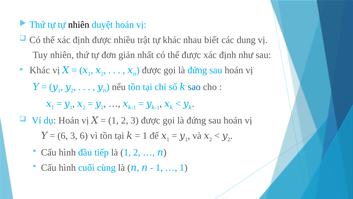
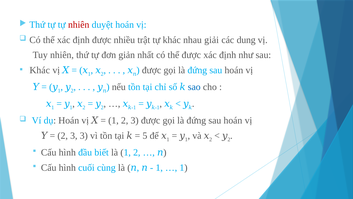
nhiên at (79, 25) colour: black -> red
biết: biết -> giải
6 at (63, 135): 6 -> 2
3 6: 6 -> 3
1 at (145, 135): 1 -> 5
tiếp: tiếp -> biết
